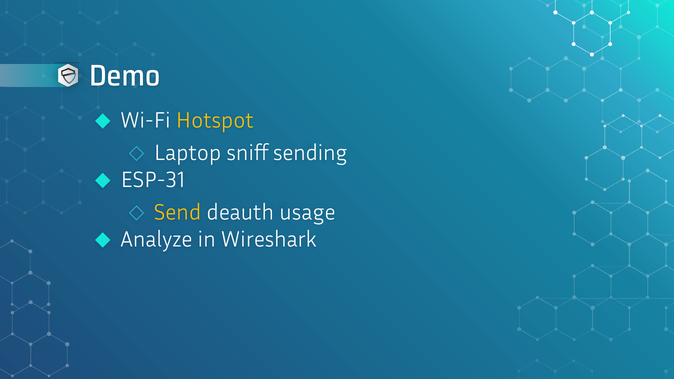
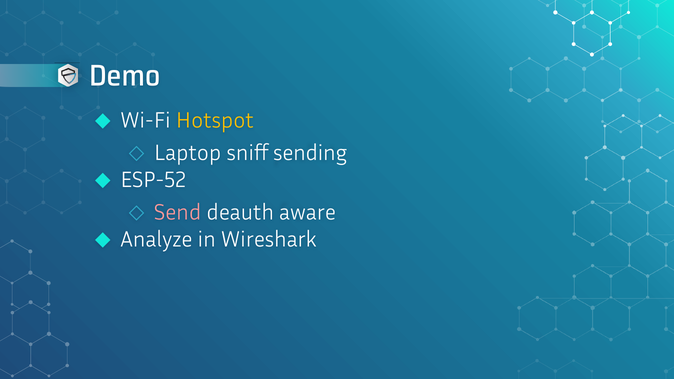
ESP-31: ESP-31 -> ESP-52
Send colour: yellow -> pink
usage: usage -> aware
